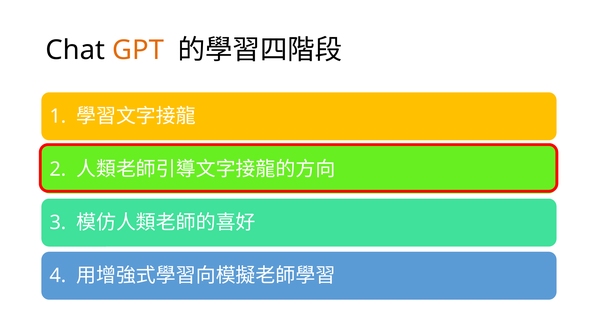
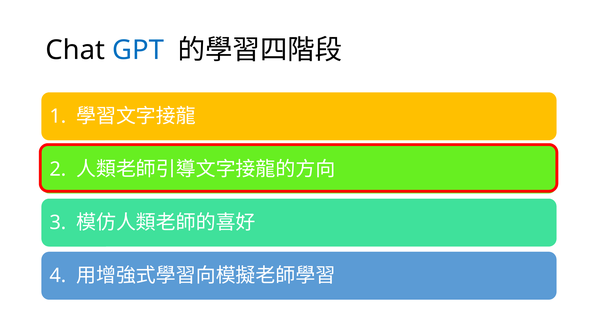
GPT colour: orange -> blue
